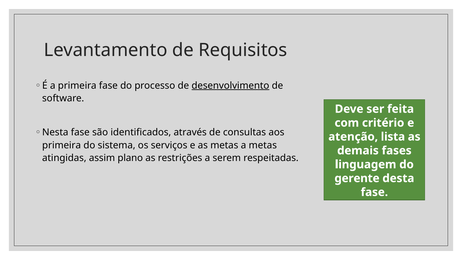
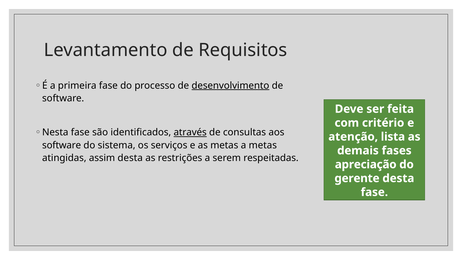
através underline: none -> present
primeira at (62, 145): primeira -> software
assim plano: plano -> desta
linguagem: linguagem -> apreciação
